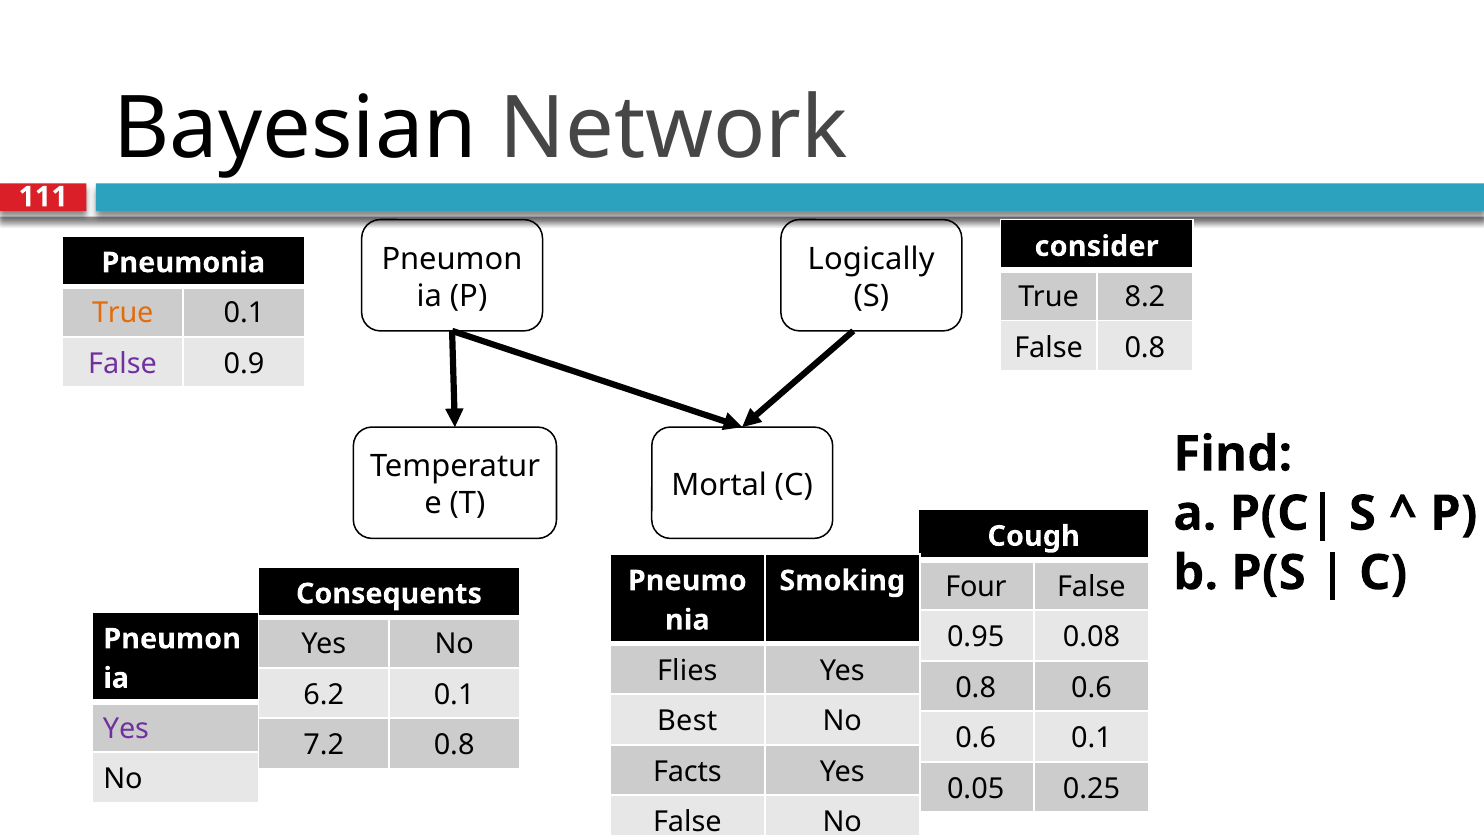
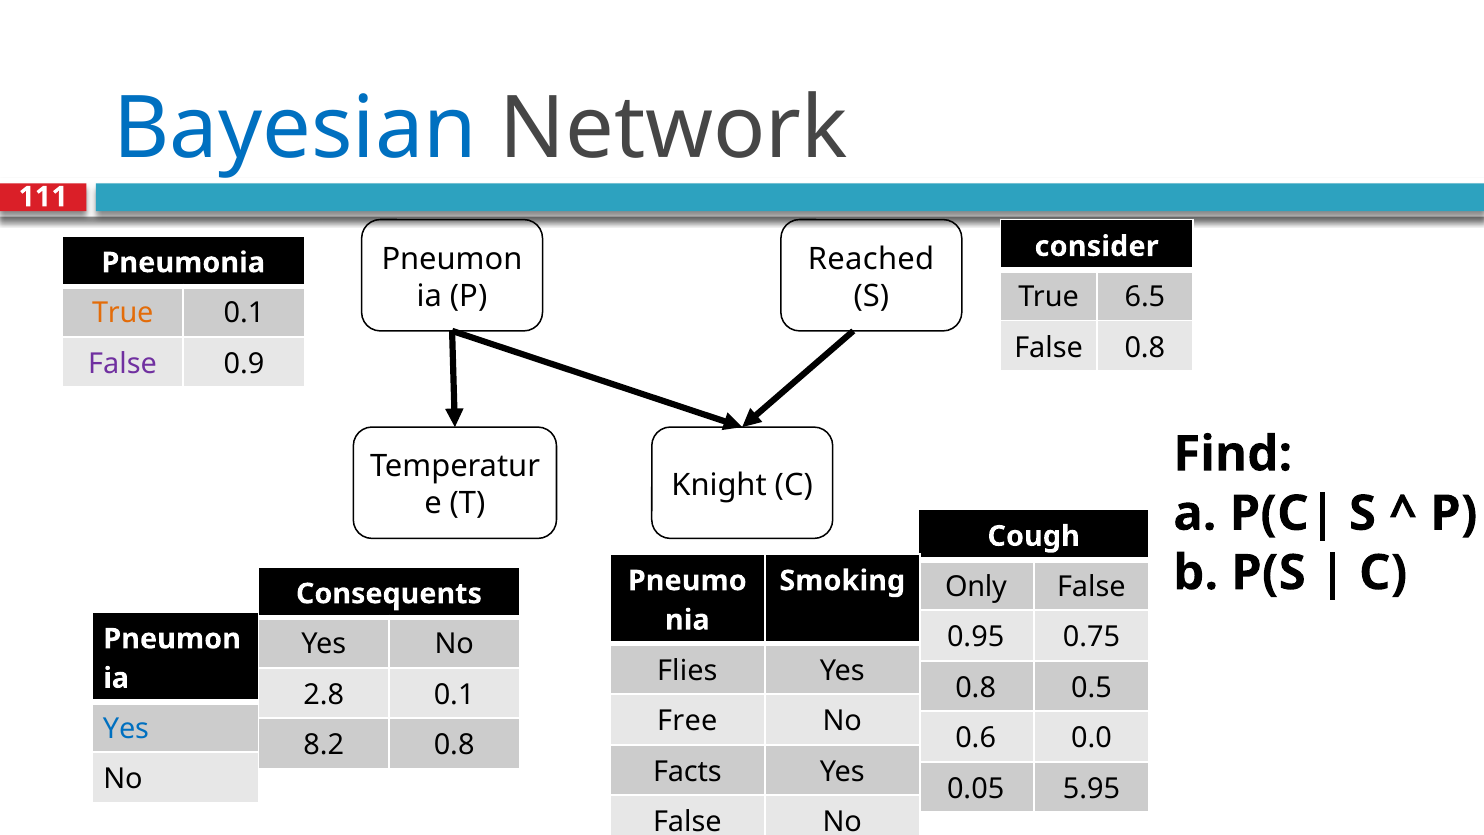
Bayesian colour: black -> blue
Logically: Logically -> Reached
8.2: 8.2 -> 6.5
Mortal: Mortal -> Knight
Four: Four -> Only
0.08: 0.08 -> 0.75
0.8 0.6: 0.6 -> 0.5
6.2: 6.2 -> 2.8
Best: Best -> Free
Yes at (126, 729) colour: purple -> blue
0.6 0.1: 0.1 -> 0.0
7.2: 7.2 -> 8.2
0.25: 0.25 -> 5.95
